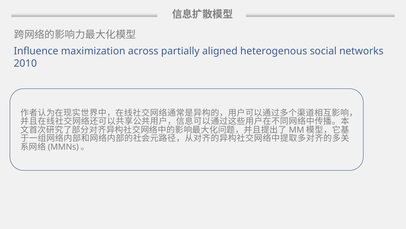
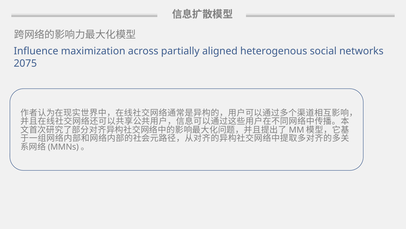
2010: 2010 -> 2075
